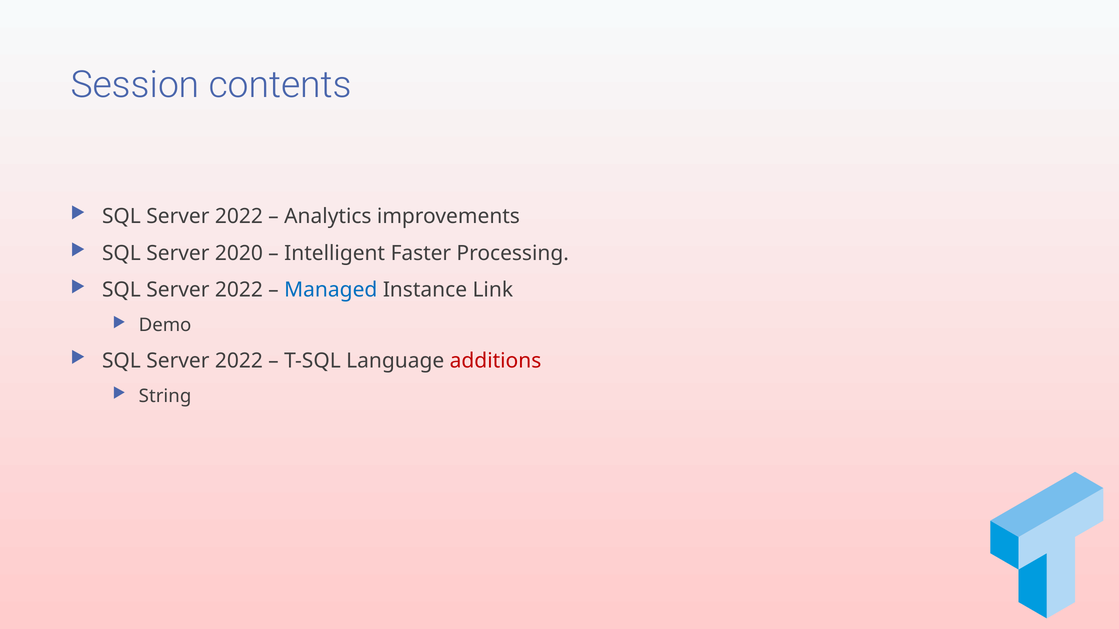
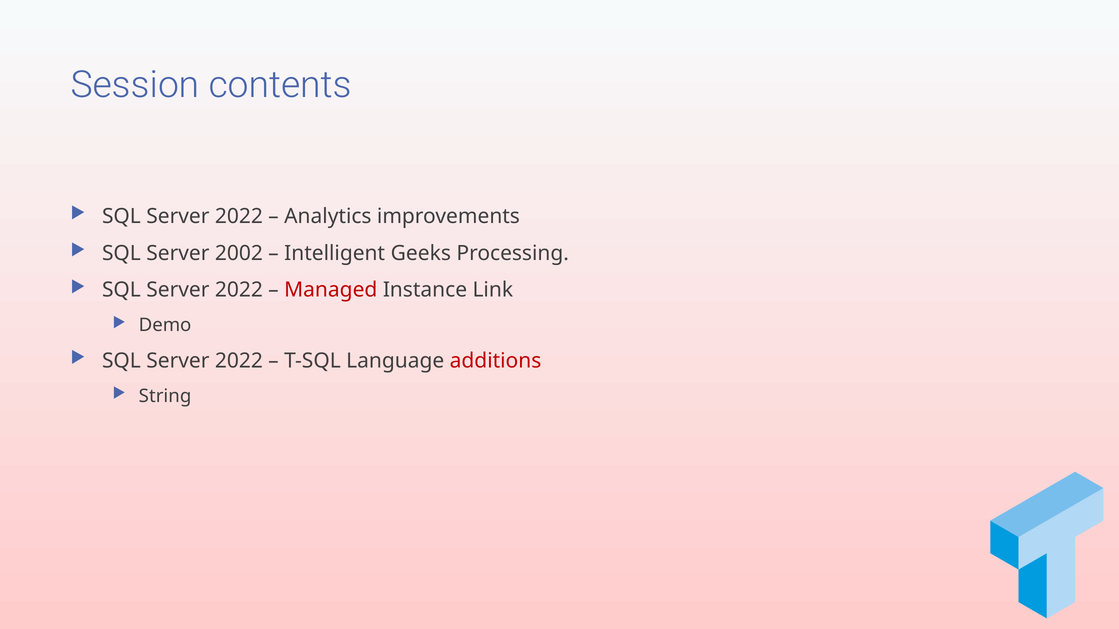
2020: 2020 -> 2002
Faster: Faster -> Geeks
Managed colour: blue -> red
